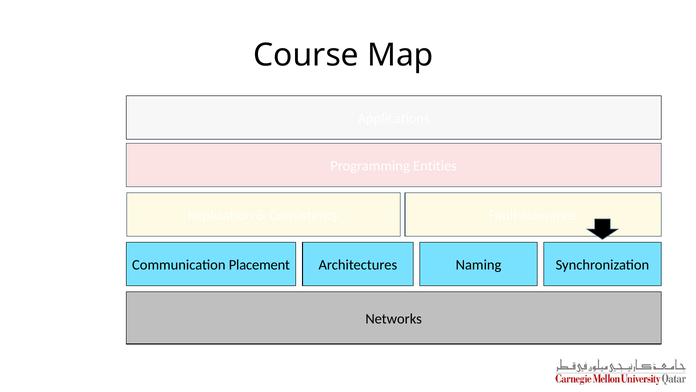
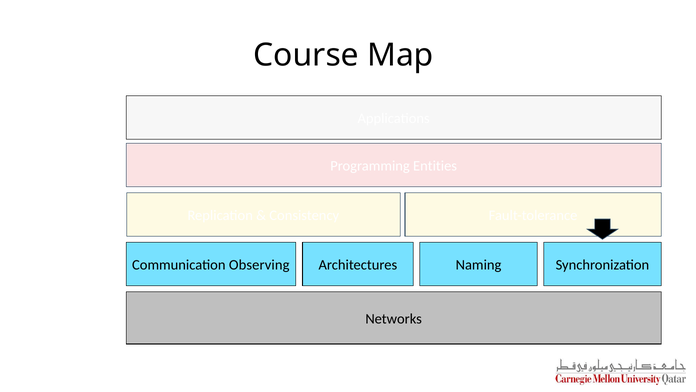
Placement: Placement -> Observing
